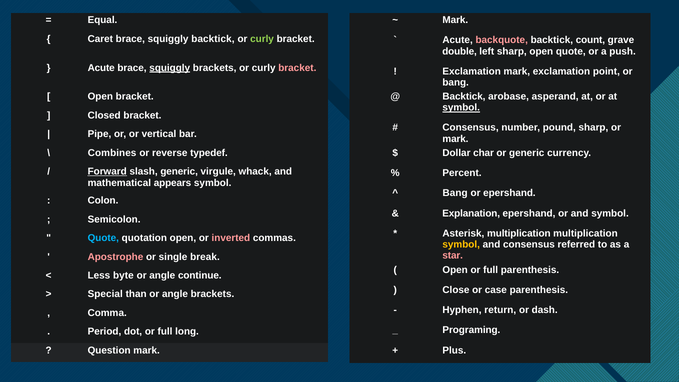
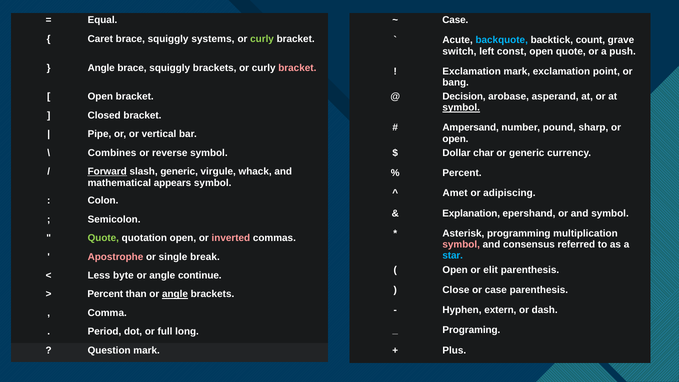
Mark at (455, 20): Mark -> Case
squiggly backtick: backtick -> systems
backquote colour: pink -> light blue
double: double -> switch
left sharp: sharp -> const
Acute at (101, 68): Acute -> Angle
squiggly at (170, 68) underline: present -> none
Backtick at (464, 97): Backtick -> Decision
Consensus at (471, 128): Consensus -> Ampersand
mark at (455, 139): mark -> open
reverse typedef: typedef -> symbol
Bang at (455, 193): Bang -> Amet
or epershand: epershand -> adipiscing
Asterisk multiplication: multiplication -> programming
Quote at (103, 238) colour: light blue -> light green
symbol at (461, 245) colour: yellow -> pink
star colour: pink -> light blue
Open or full: full -> elit
Special at (105, 294): Special -> Percent
angle at (175, 294) underline: none -> present
return: return -> extern
